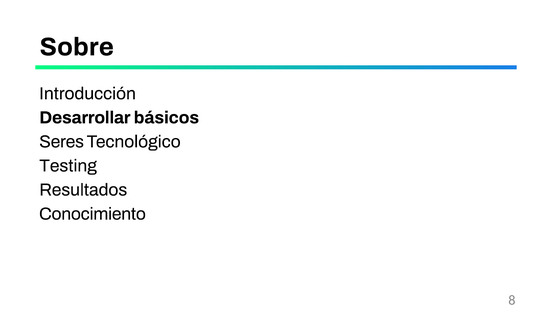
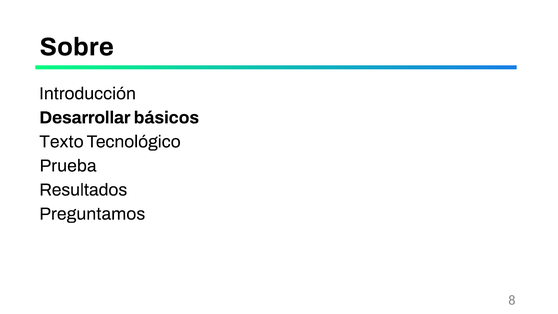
Seres: Seres -> Texto
Testing: Testing -> Prueba
Conocimiento: Conocimiento -> Preguntamos
